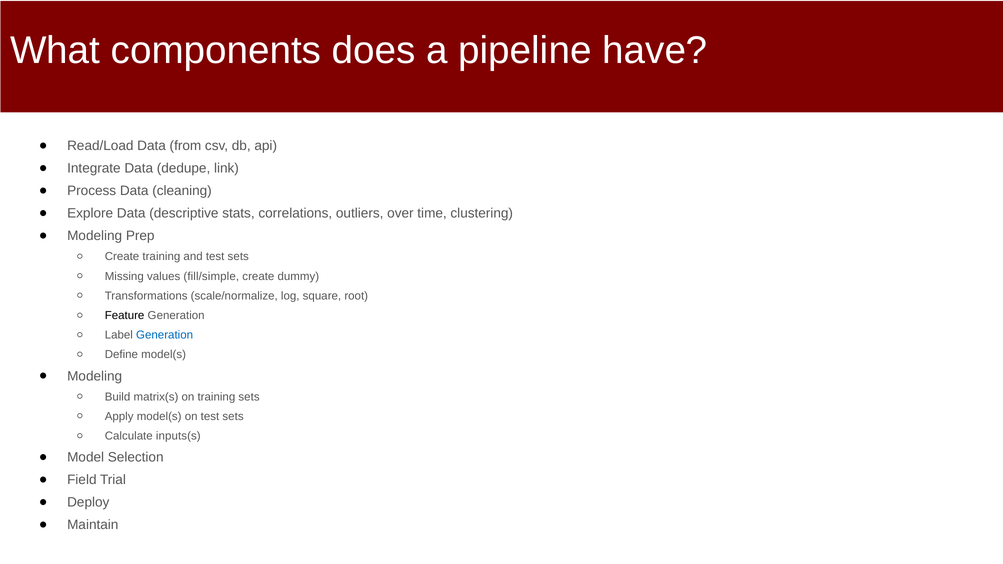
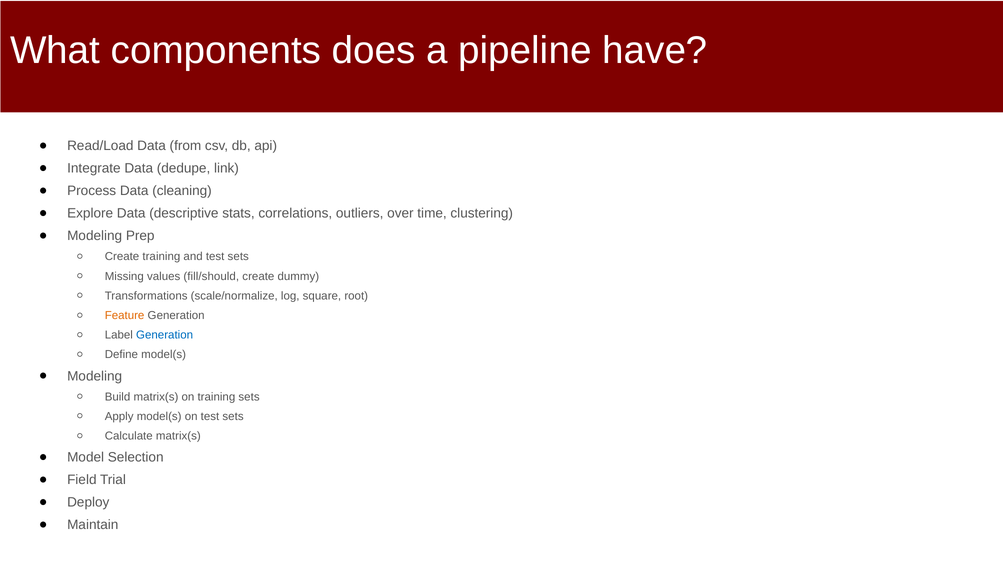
fill/simple: fill/simple -> fill/should
Feature colour: black -> orange
Calculate inputs(s: inputs(s -> matrix(s
